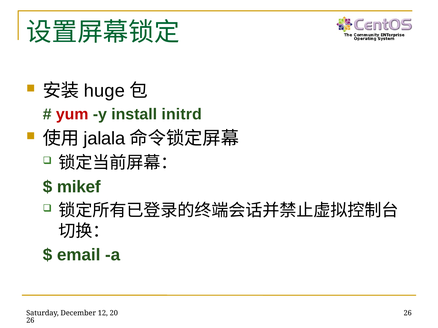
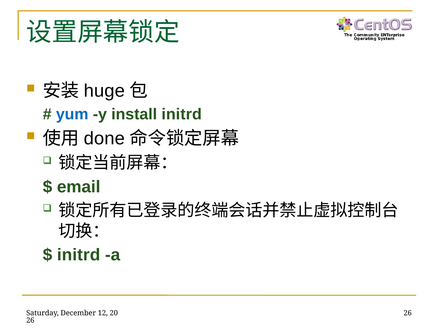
yum colour: red -> blue
jalala: jalala -> done
mikef: mikef -> email
email at (79, 255): email -> initrd
